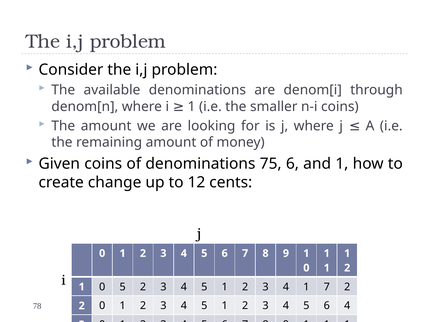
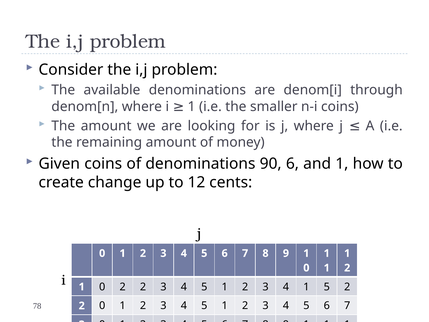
75: 75 -> 90
0 5: 5 -> 2
1 7: 7 -> 5
4 at (347, 306): 4 -> 7
